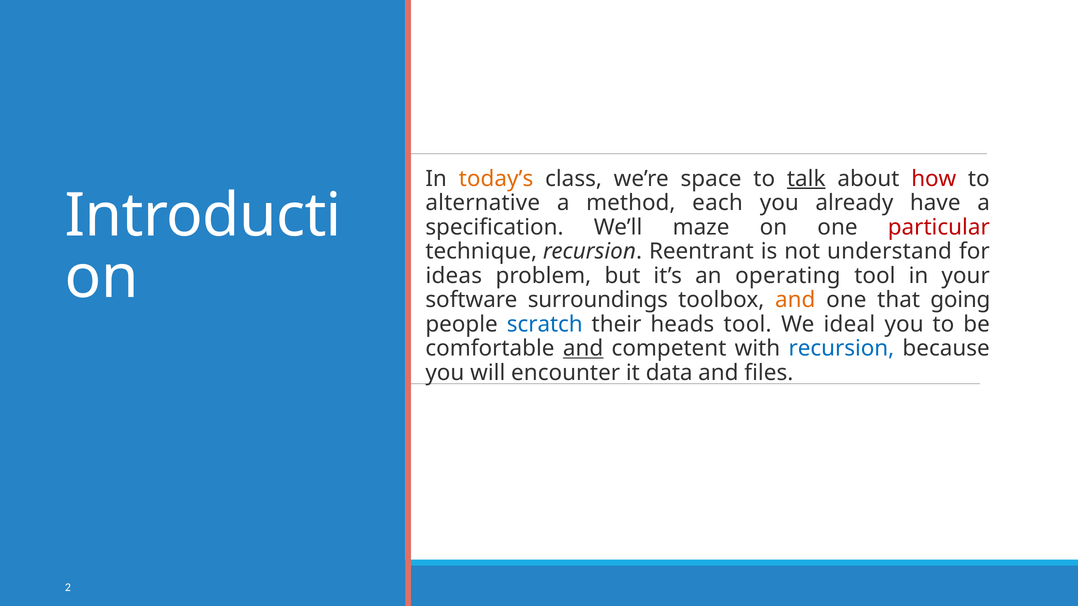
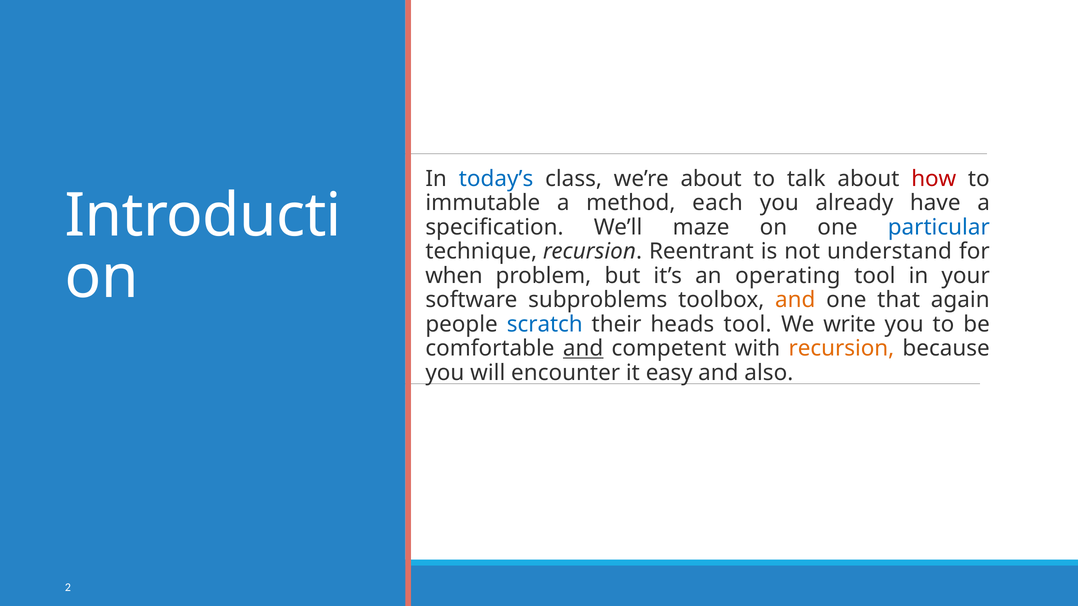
today’s colour: orange -> blue
we’re space: space -> about
talk underline: present -> none
alternative: alternative -> immutable
particular colour: red -> blue
ideas: ideas -> when
surroundings: surroundings -> subproblems
going: going -> again
ideal: ideal -> write
recursion at (841, 349) colour: blue -> orange
data: data -> easy
files: files -> also
